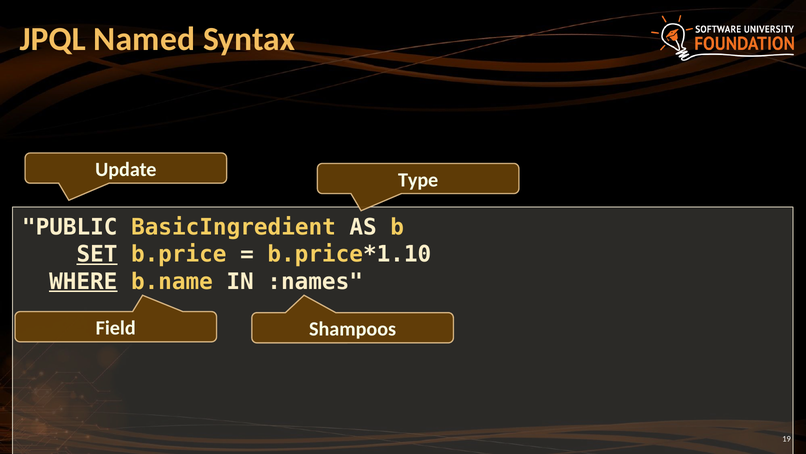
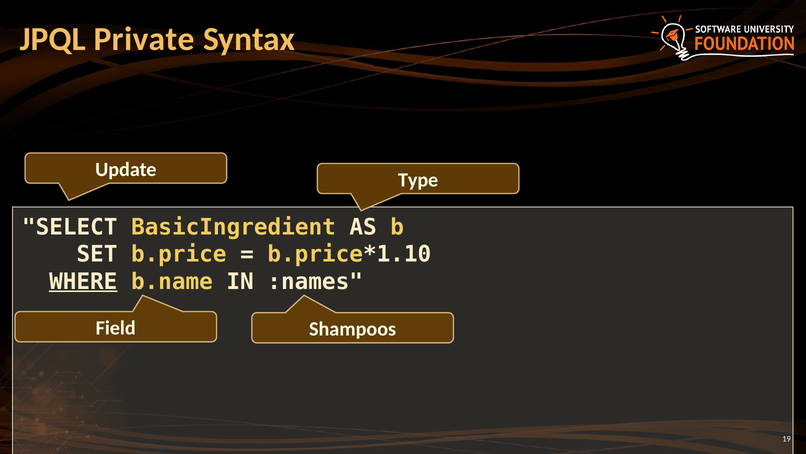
Named: Named -> Private
PUBLIC: PUBLIC -> SELECT
SET underline: present -> none
